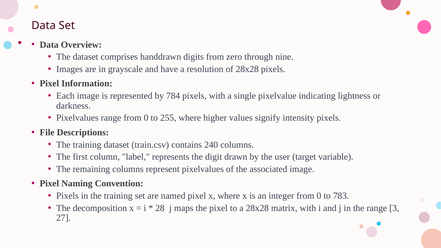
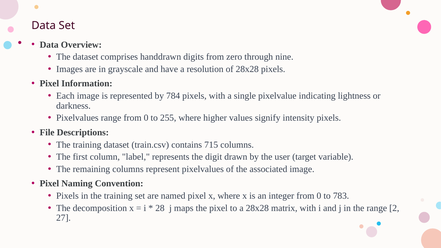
240: 240 -> 715
3: 3 -> 2
